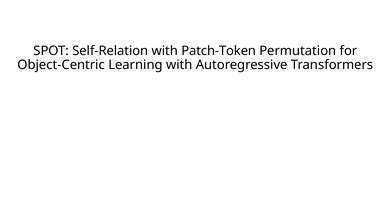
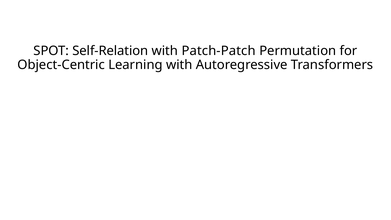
Patch-Token: Patch-Token -> Patch-Patch
